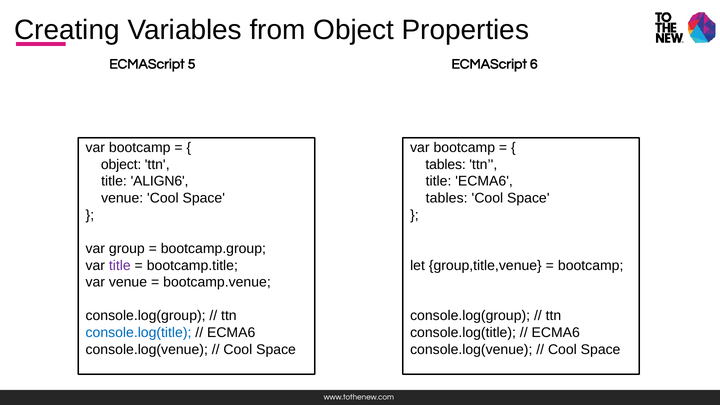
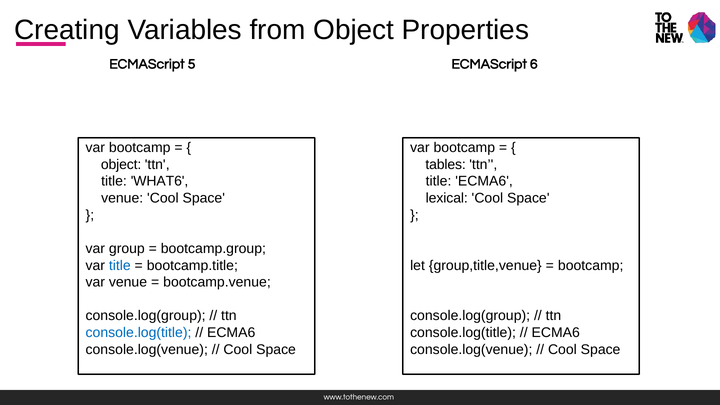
ALIGN6: ALIGN6 -> WHAT6
tables at (447, 198): tables -> lexical
title at (120, 265) colour: purple -> blue
